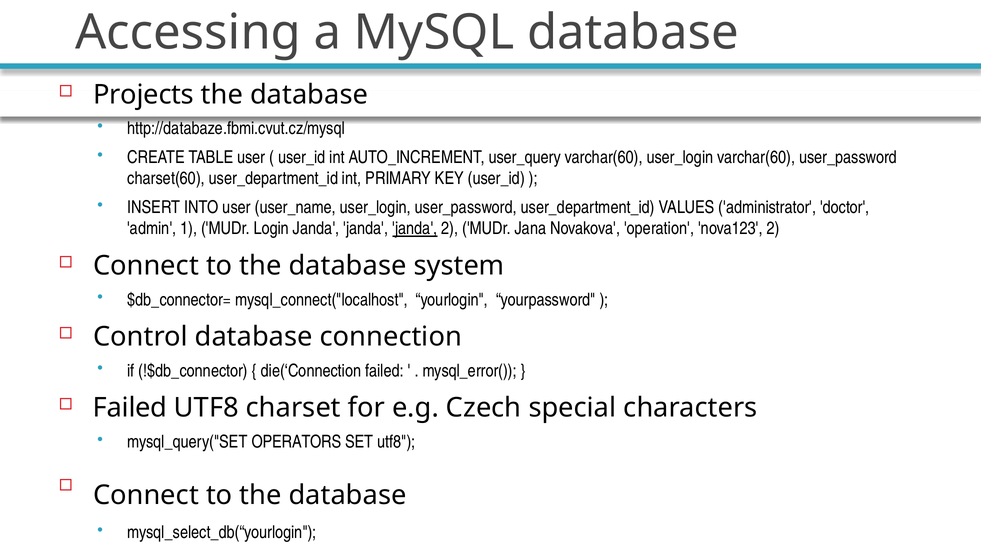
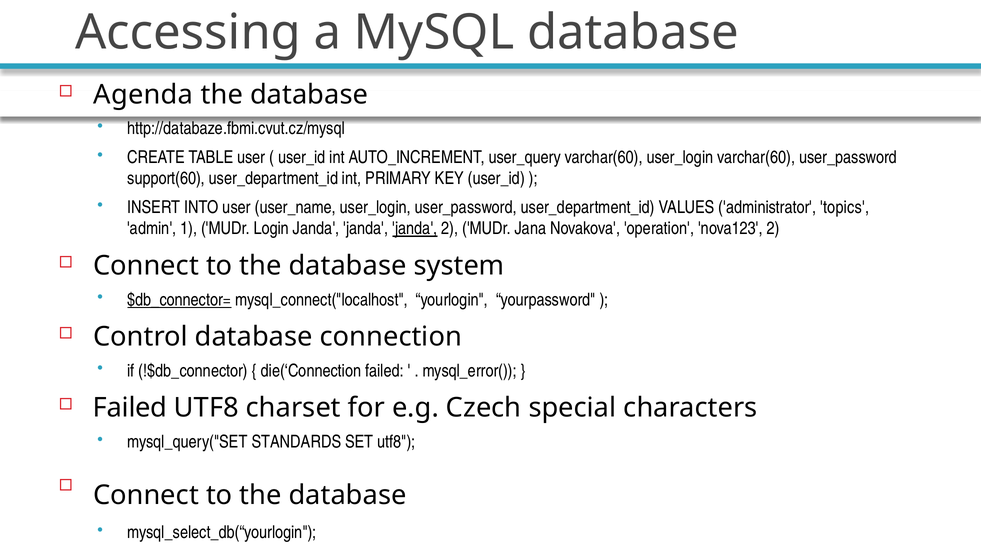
Projects: Projects -> Agenda
charset(60: charset(60 -> support(60
doctor: doctor -> topics
$db_connector= underline: none -> present
OPERATORS: OPERATORS -> STANDARDS
